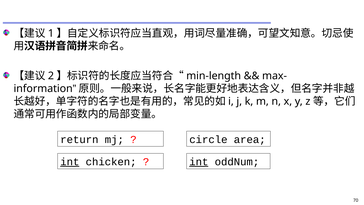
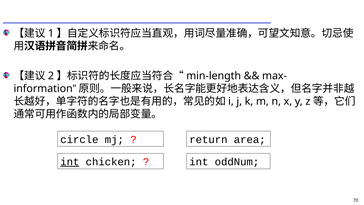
return: return -> circle
circle: circle -> return
int at (199, 162) underline: present -> none
